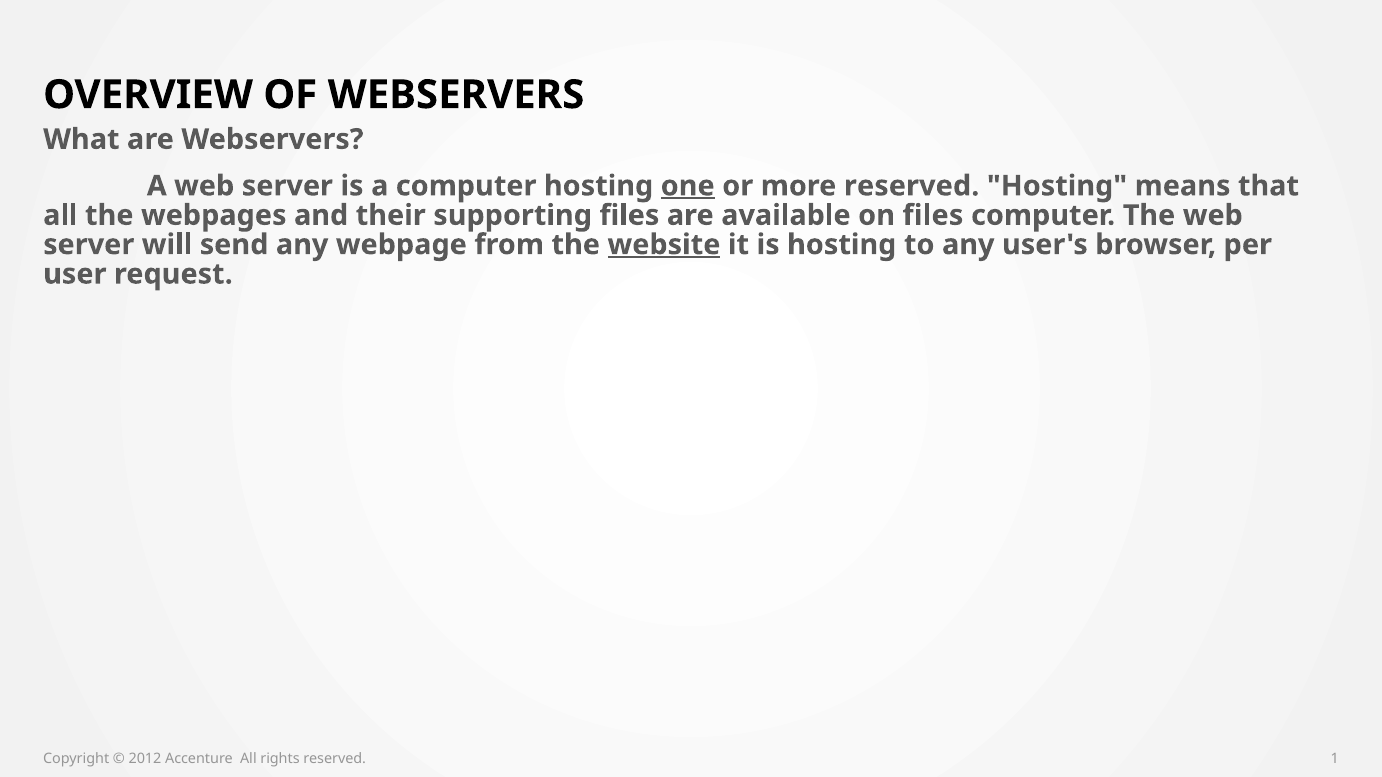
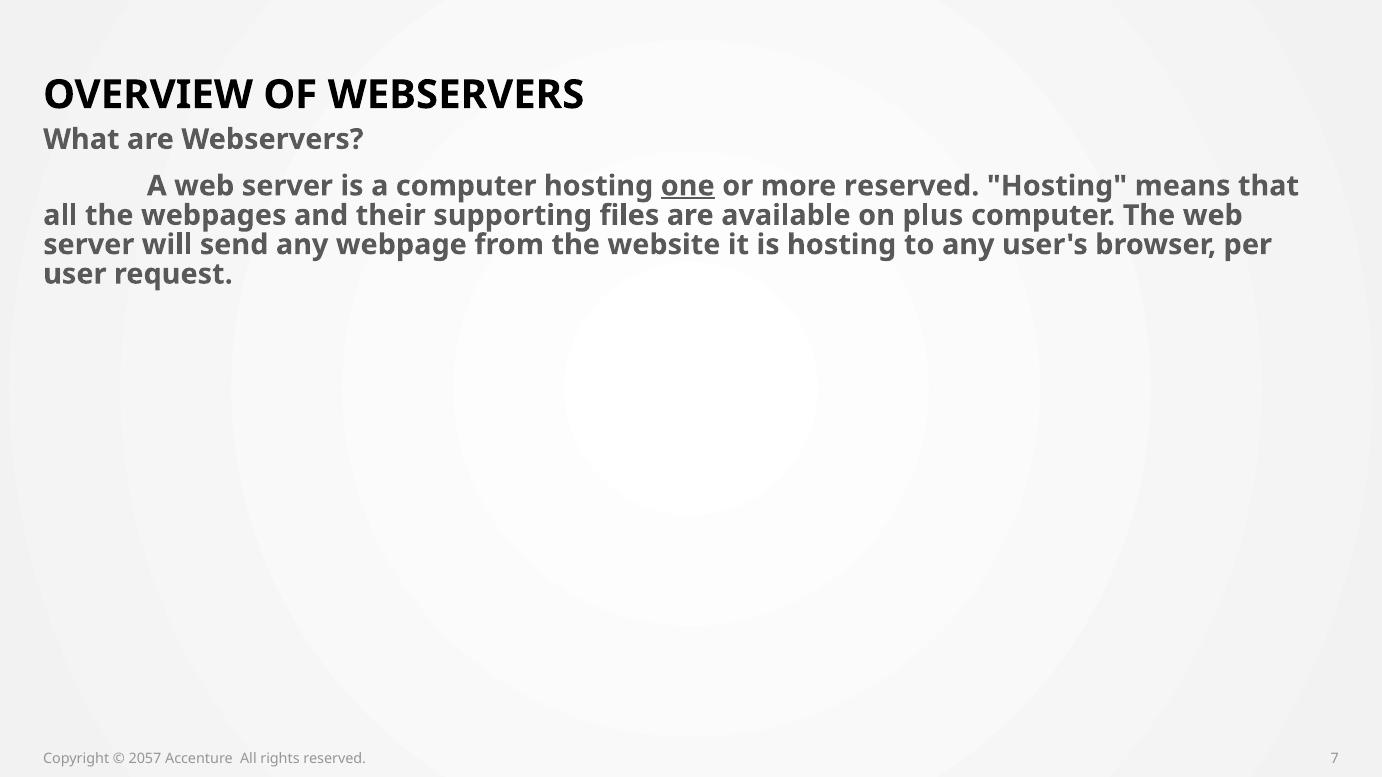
on files: files -> plus
website underline: present -> none
2012: 2012 -> 2057
1: 1 -> 7
